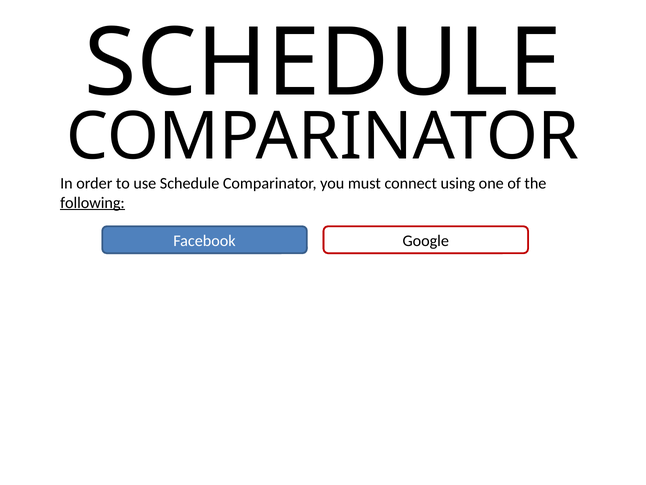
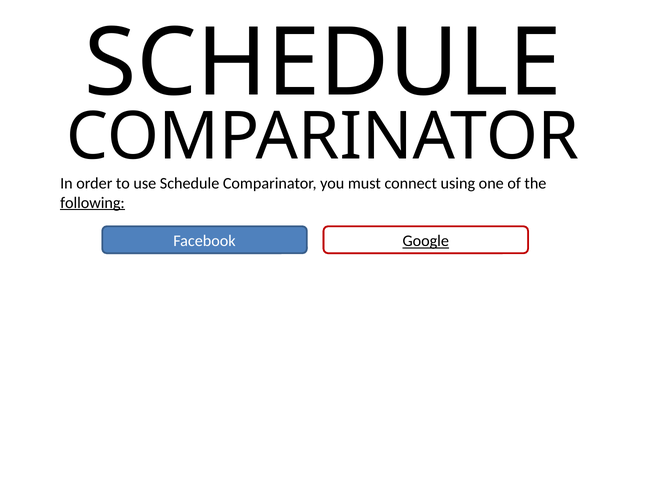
Google underline: none -> present
